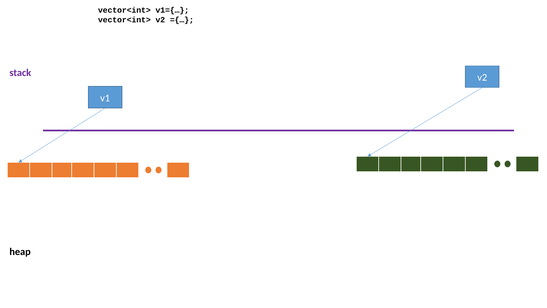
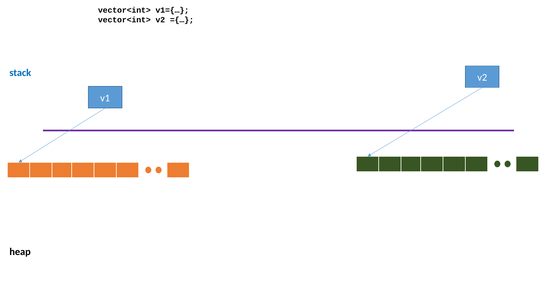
stack colour: purple -> blue
